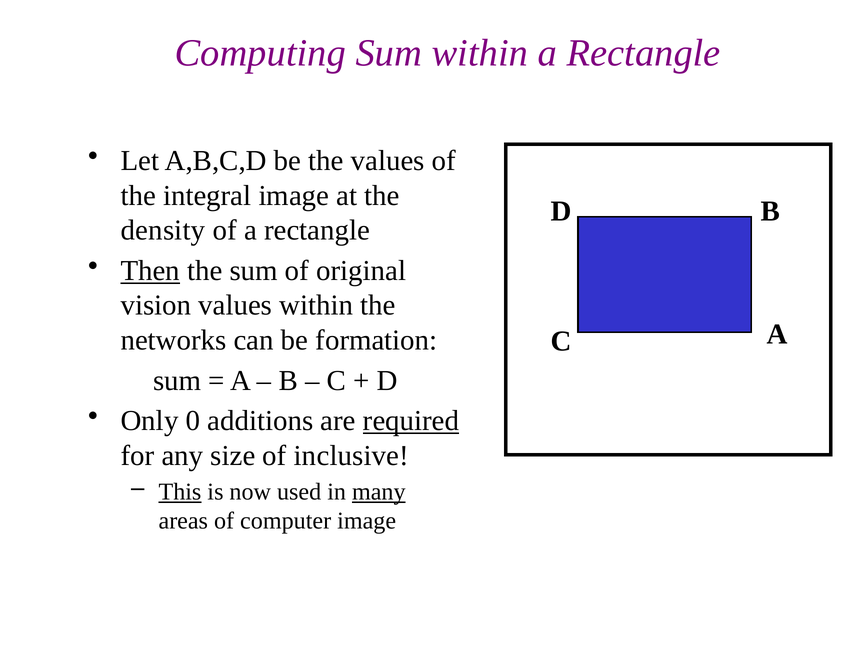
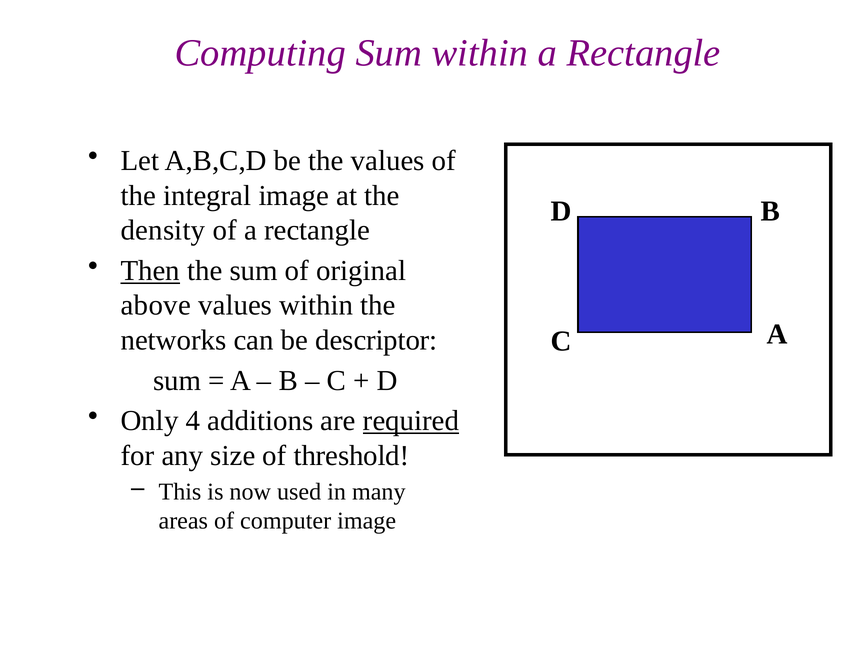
vision: vision -> above
formation: formation -> descriptor
0: 0 -> 4
inclusive: inclusive -> threshold
This underline: present -> none
many underline: present -> none
